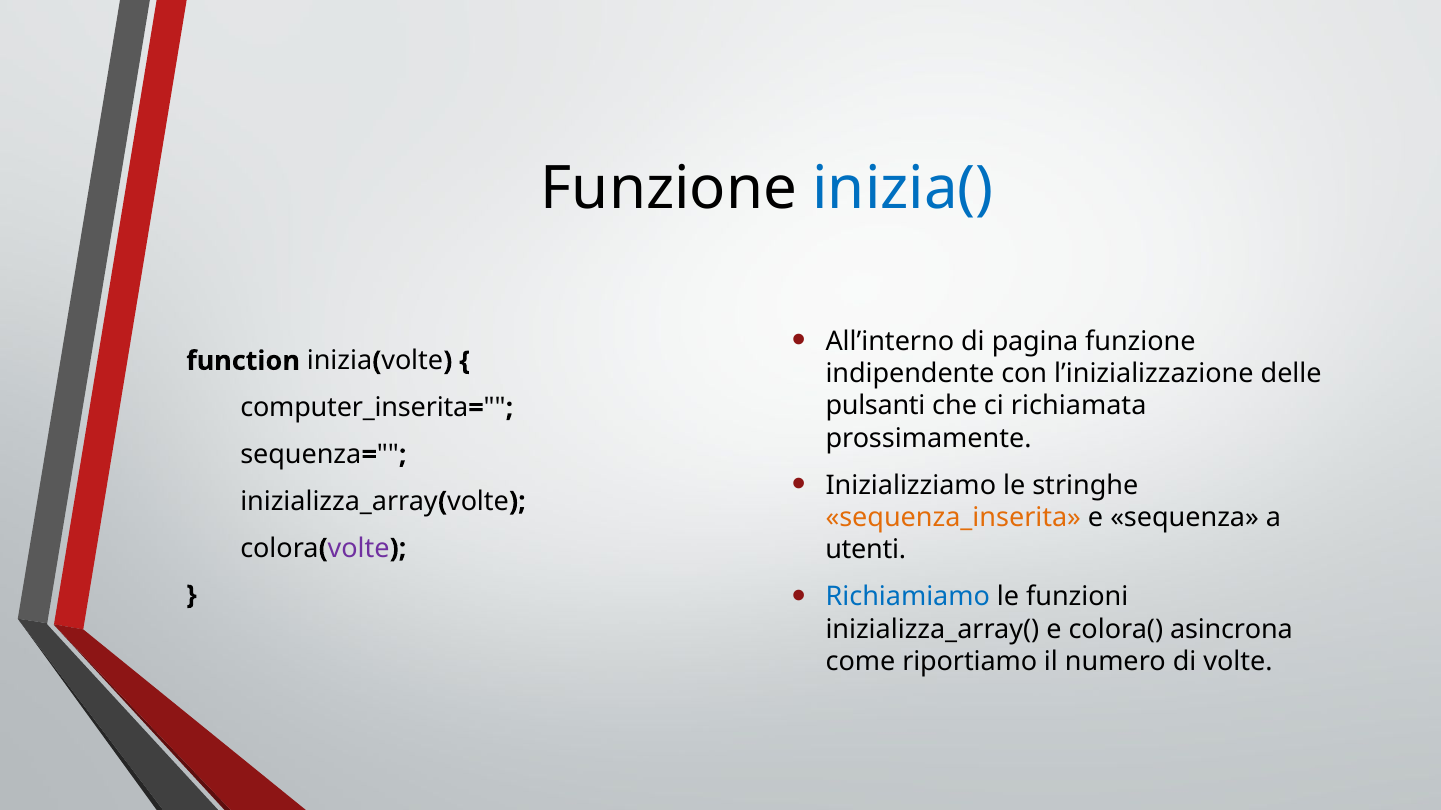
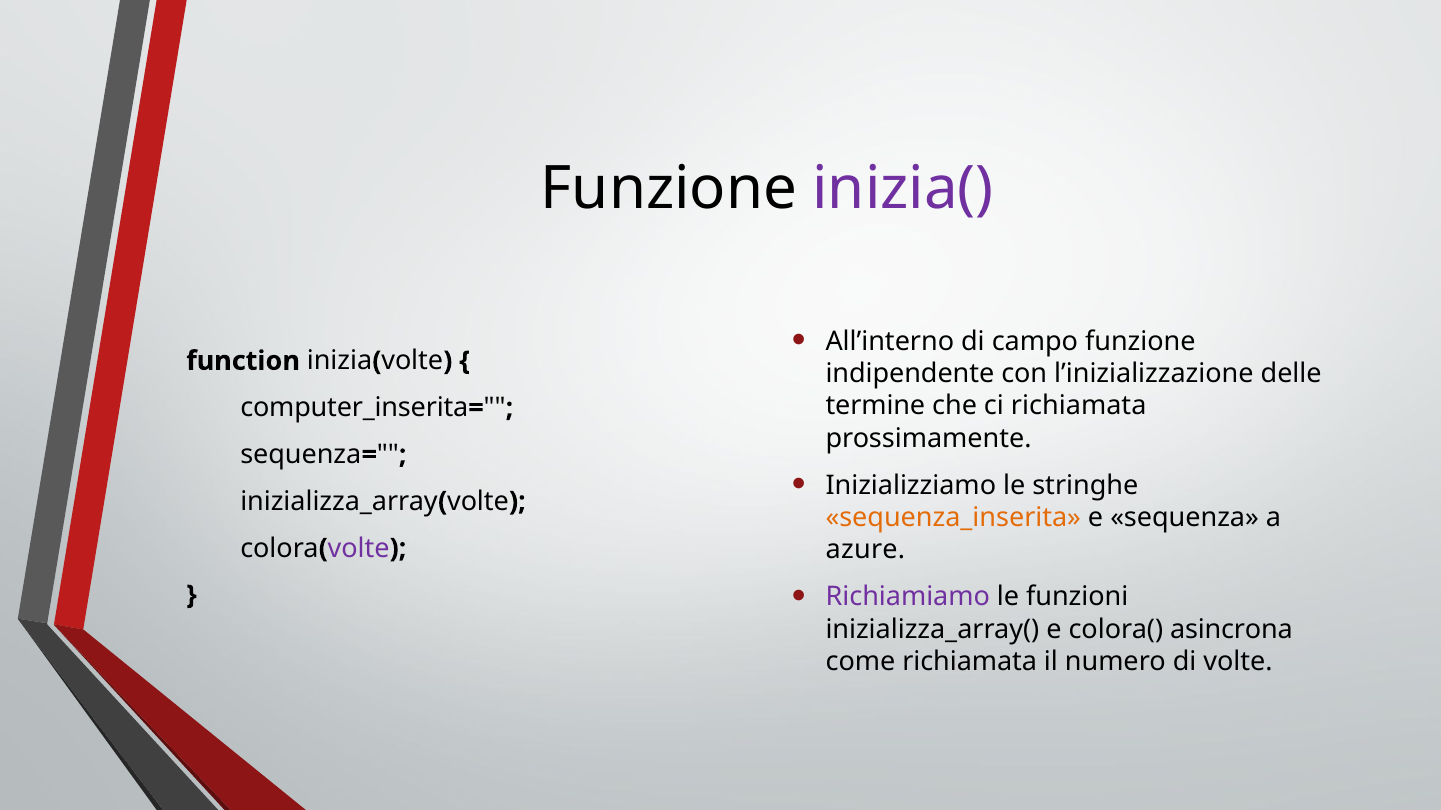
inizia( colour: blue -> purple
pagina: pagina -> campo
pulsanti: pulsanti -> termine
utenti: utenti -> azure
Richiamiamo colour: blue -> purple
come riportiamo: riportiamo -> richiamata
